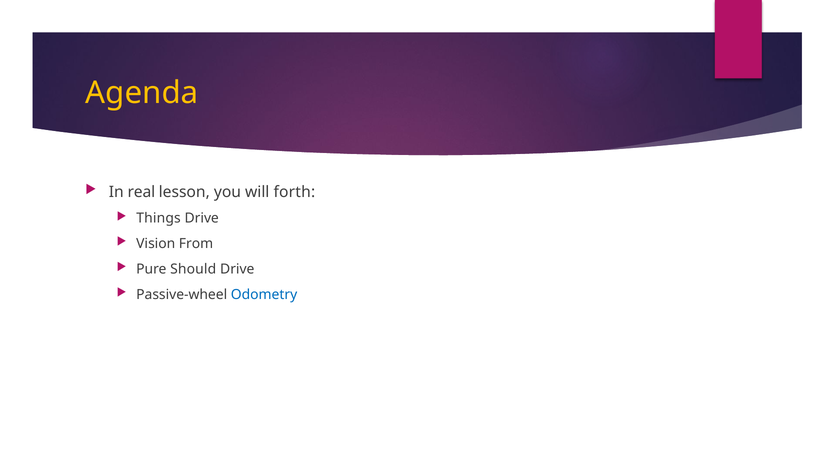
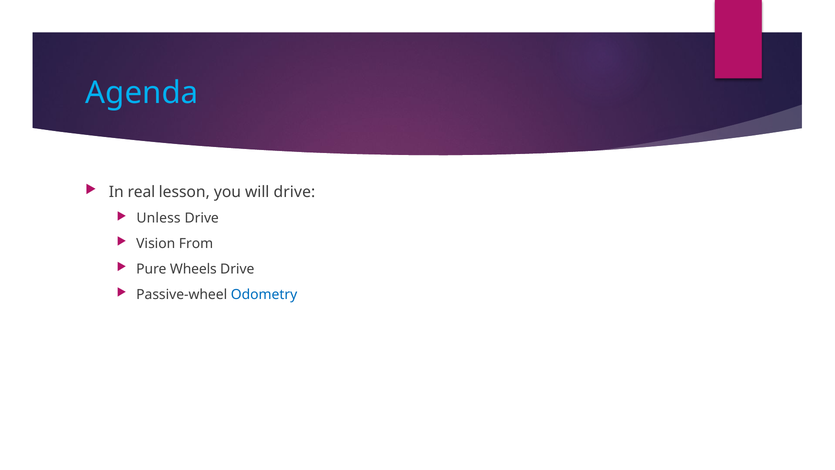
Agenda colour: yellow -> light blue
will forth: forth -> drive
Things: Things -> Unless
Should: Should -> Wheels
